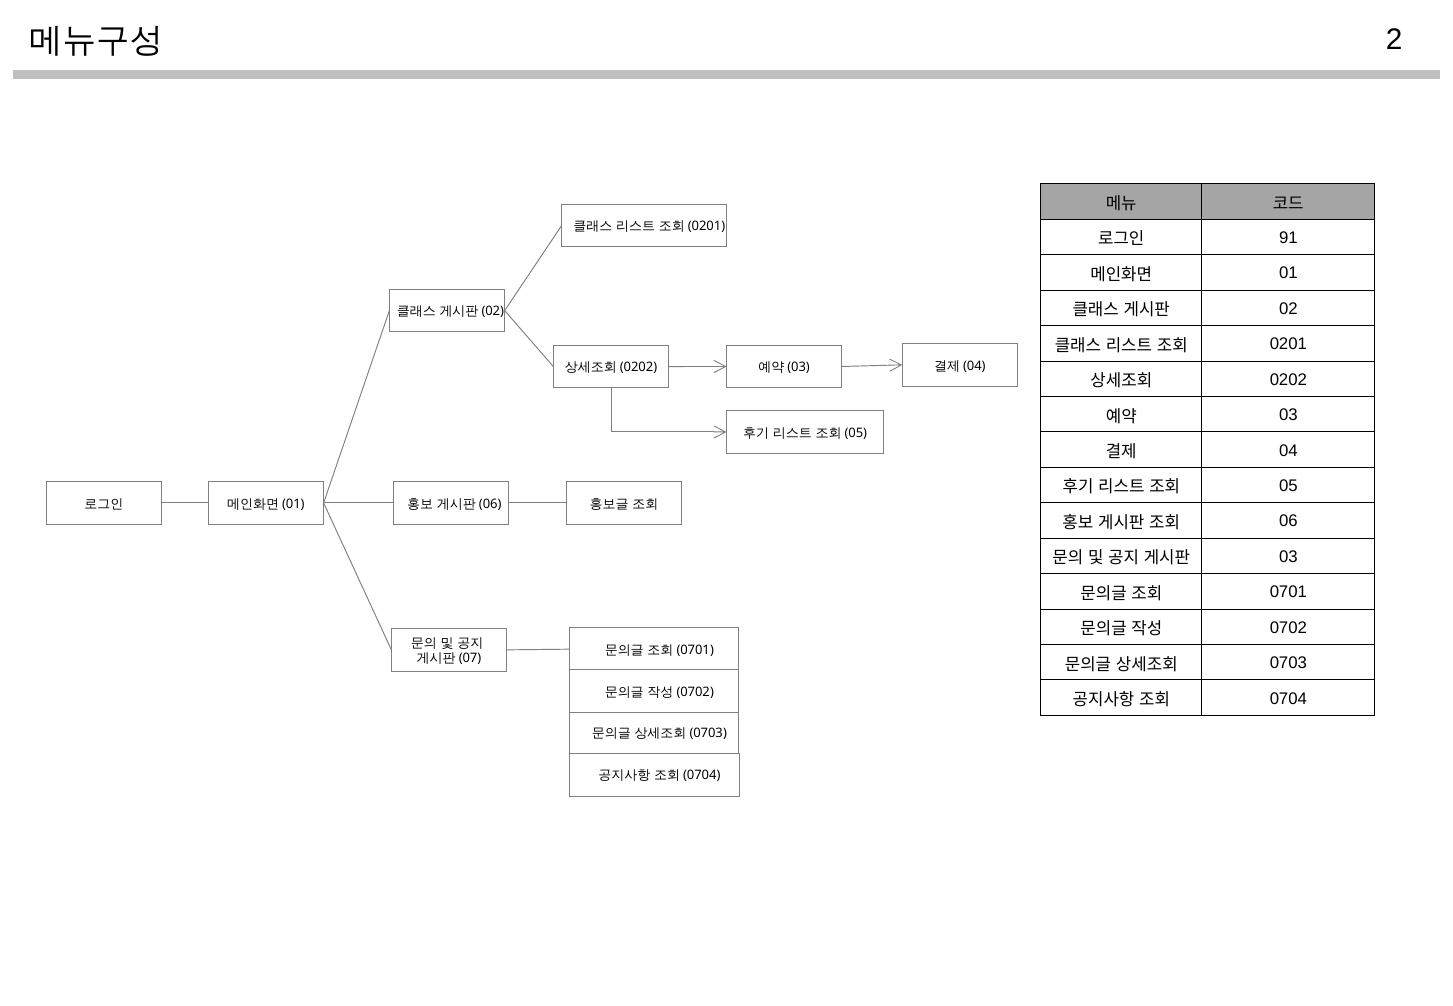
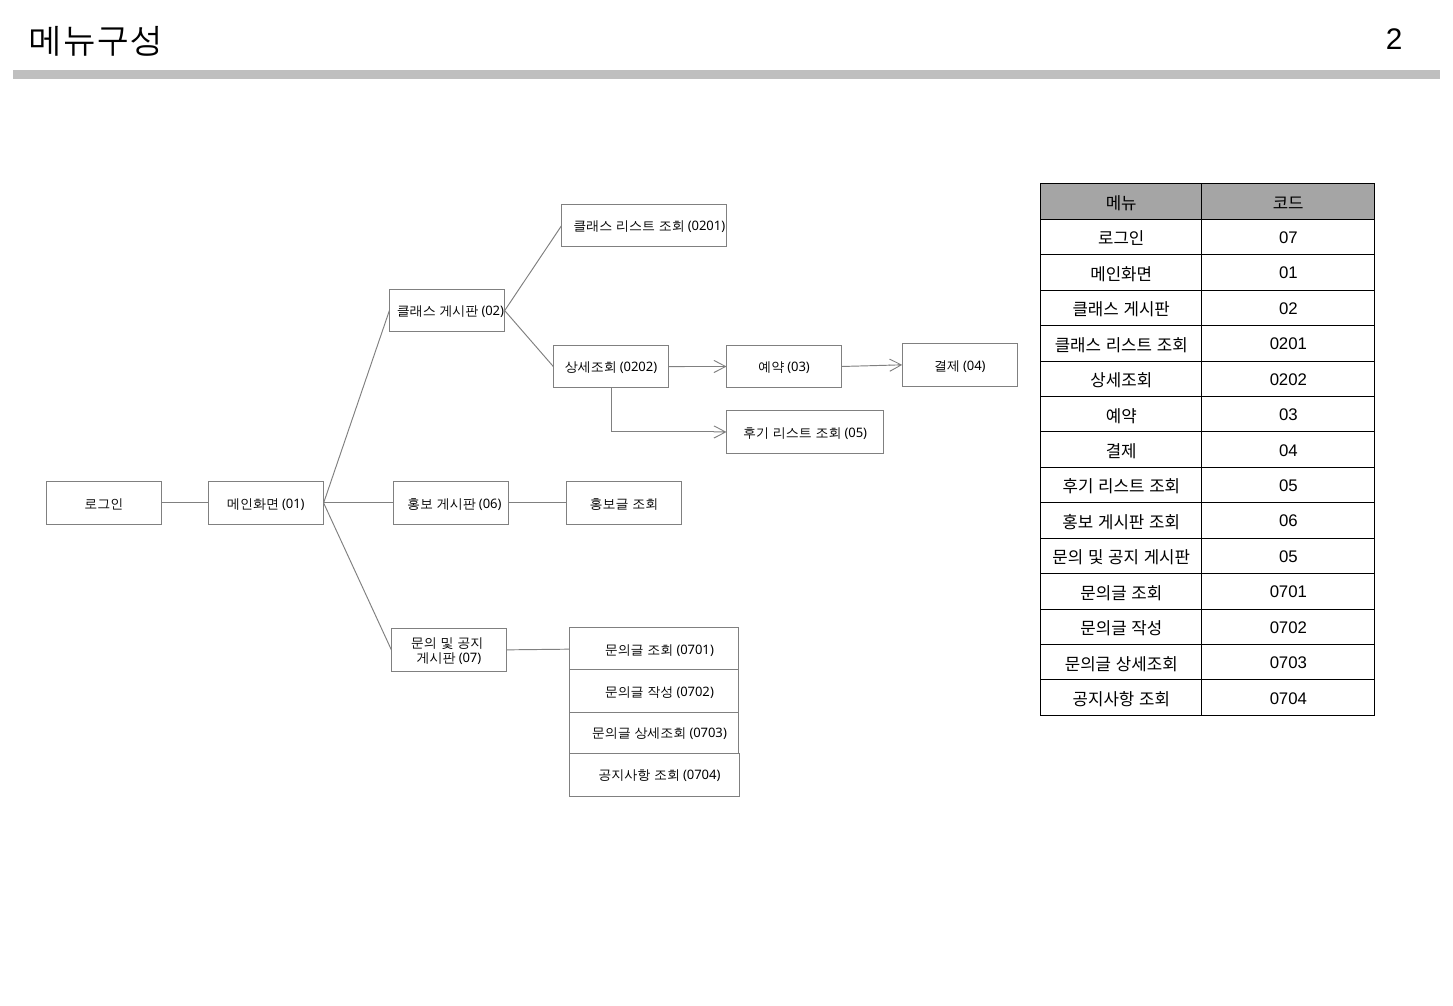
91: 91 -> 07
03 at (1288, 557): 03 -> 05
